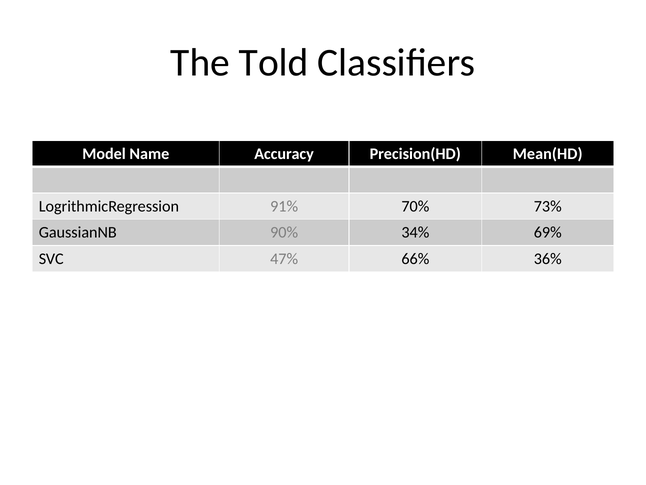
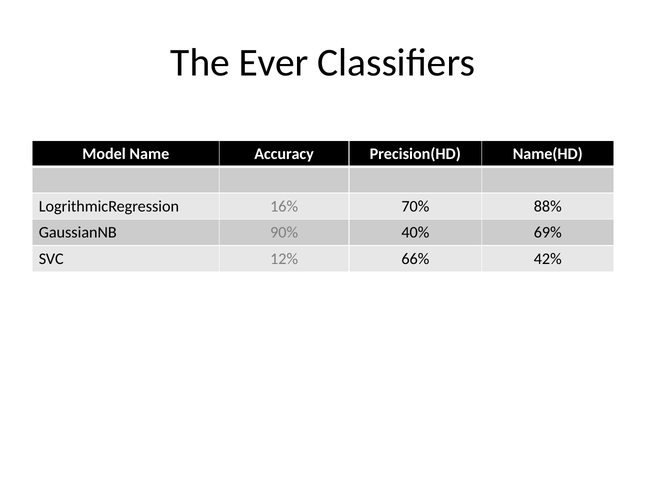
Told: Told -> Ever
Mean(HD: Mean(HD -> Name(HD
91%: 91% -> 16%
73%: 73% -> 88%
34%: 34% -> 40%
47%: 47% -> 12%
36%: 36% -> 42%
